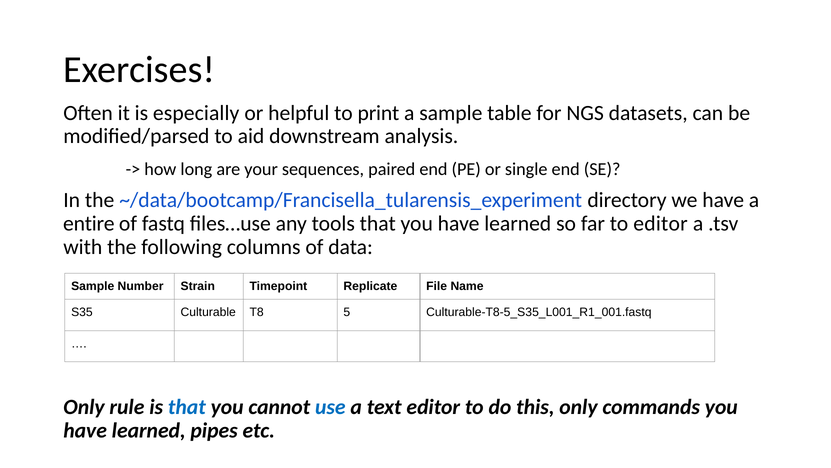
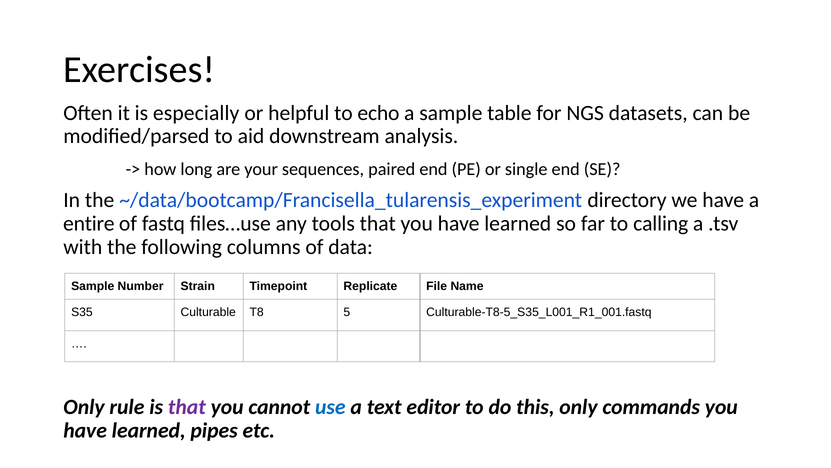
print: print -> echo
to editor: editor -> calling
that at (187, 407) colour: blue -> purple
